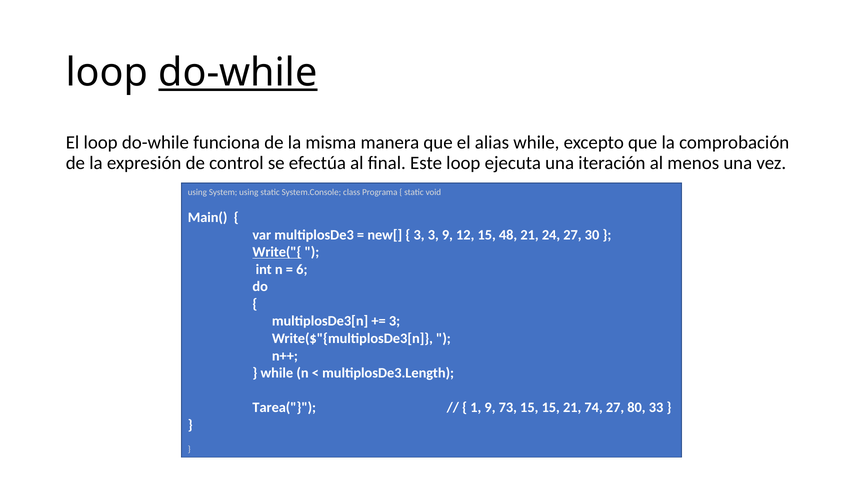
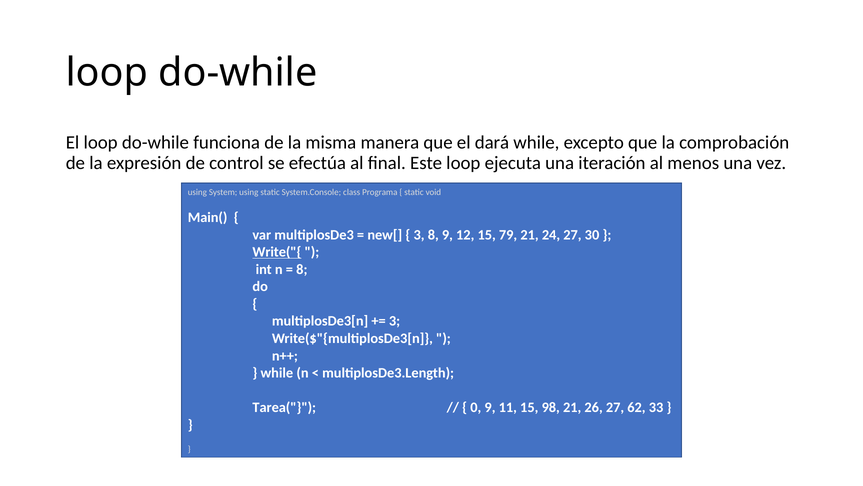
do-while at (238, 72) underline: present -> none
alias: alias -> dará
3 3: 3 -> 8
48: 48 -> 79
6 at (302, 269): 6 -> 8
1: 1 -> 0
73: 73 -> 11
15 15: 15 -> 98
74: 74 -> 26
80: 80 -> 62
